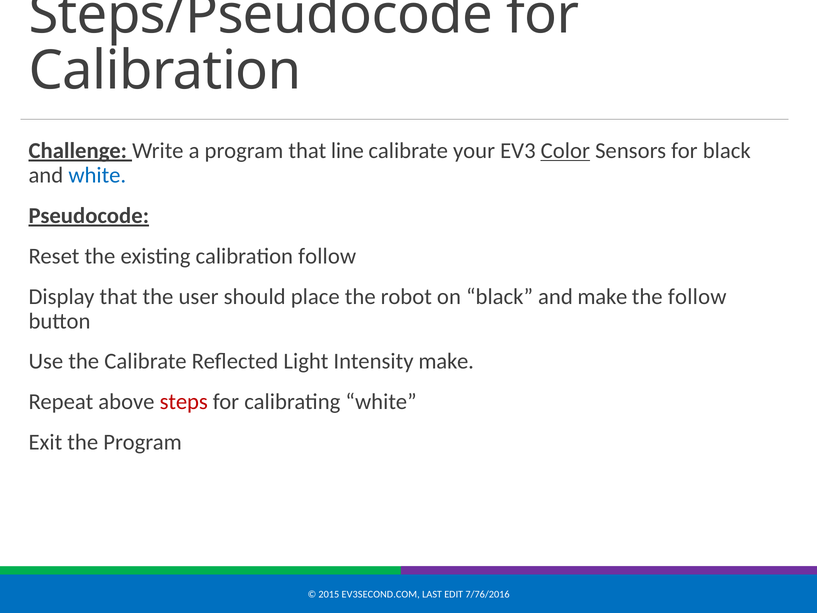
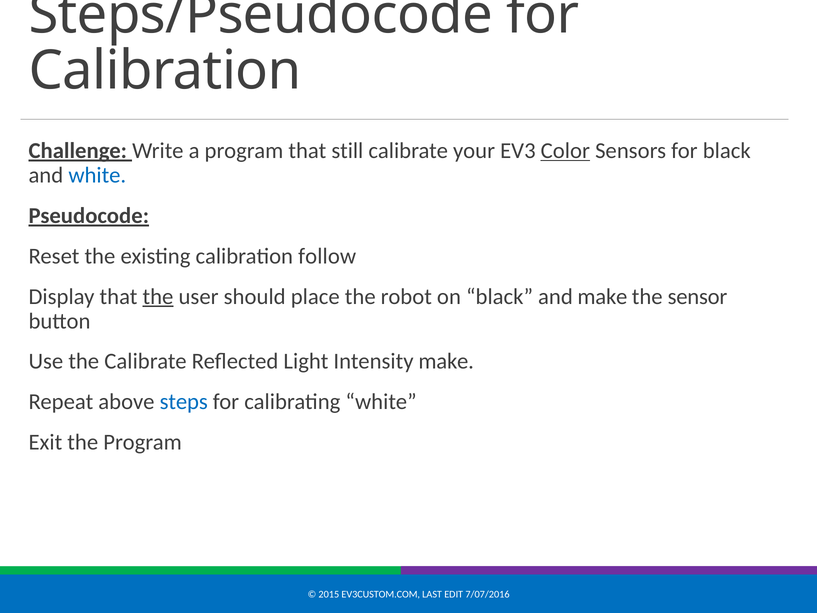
line: line -> still
the at (158, 296) underline: none -> present
the follow: follow -> sensor
steps colour: red -> blue
EV3SECOND.COM: EV3SECOND.COM -> EV3CUSTOM.COM
7/76/2016: 7/76/2016 -> 7/07/2016
